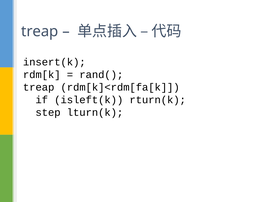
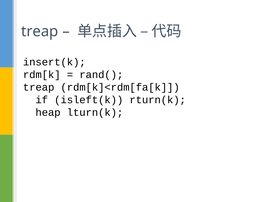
step: step -> heap
